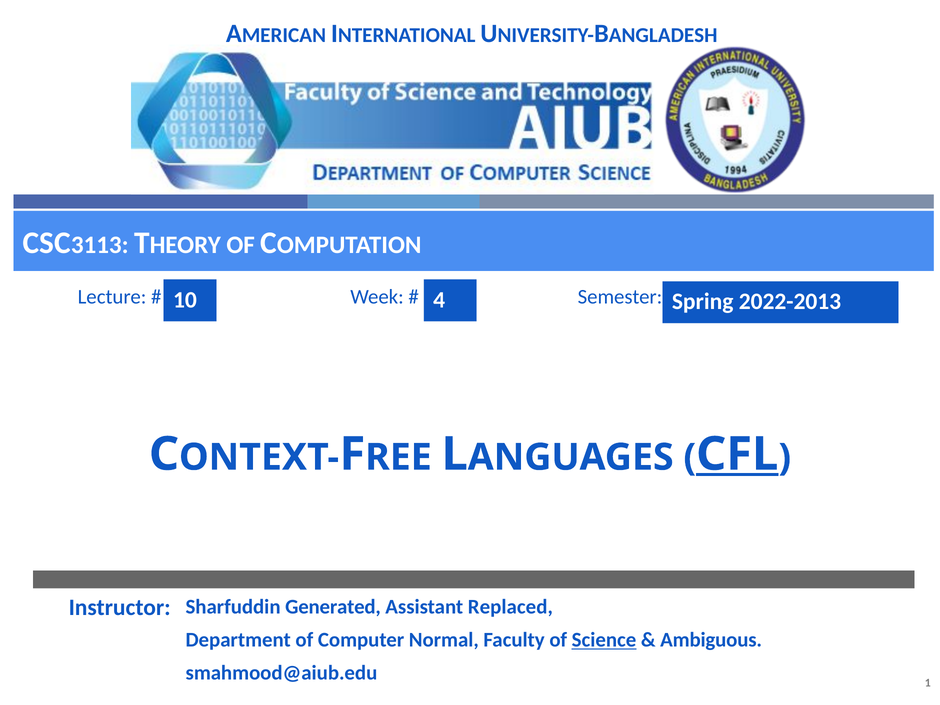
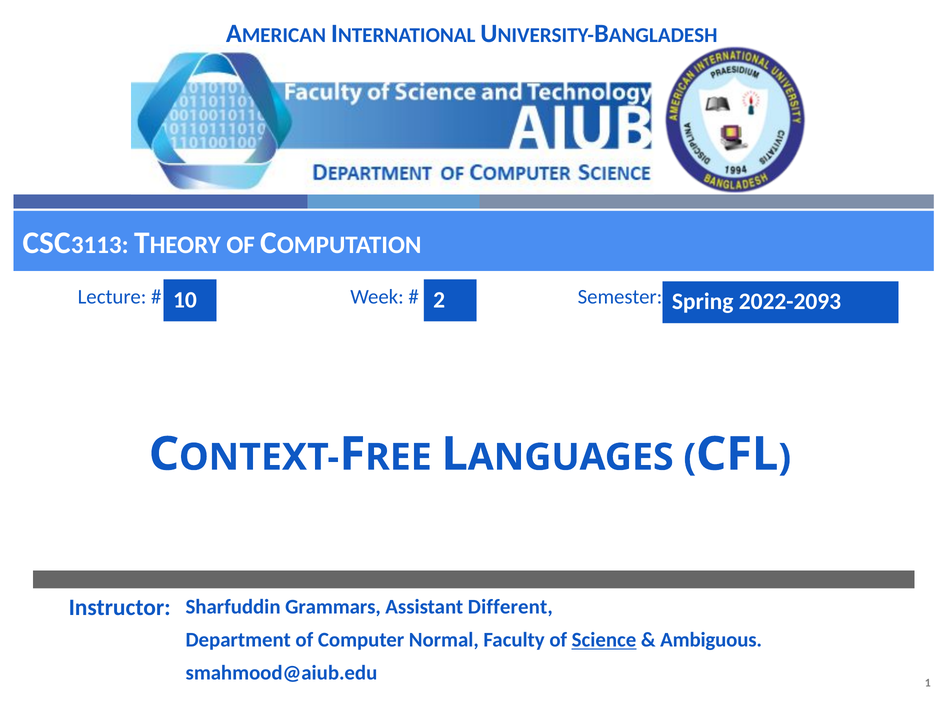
4: 4 -> 2
2022-2013: 2022-2013 -> 2022-2093
CFL underline: present -> none
Generated: Generated -> Grammars
Replaced: Replaced -> Different
